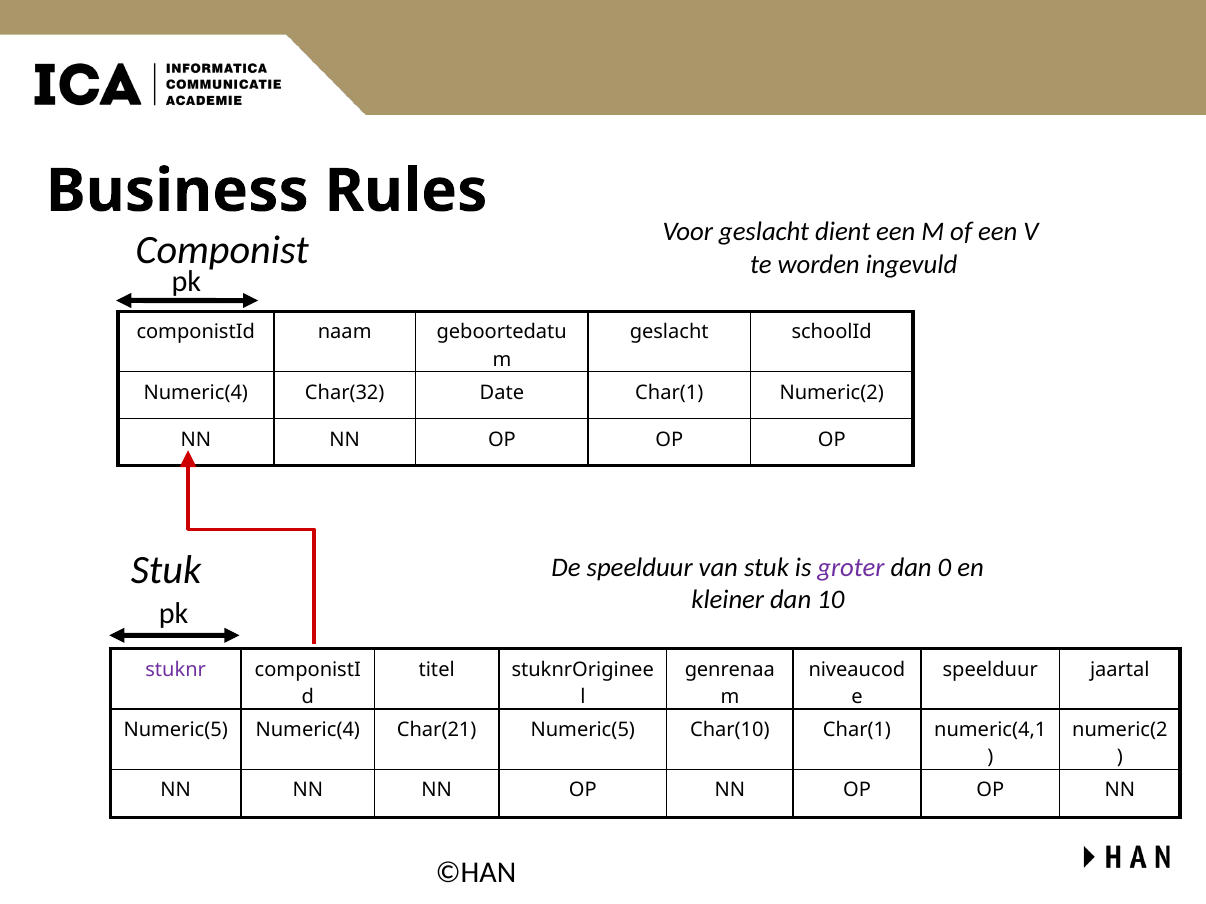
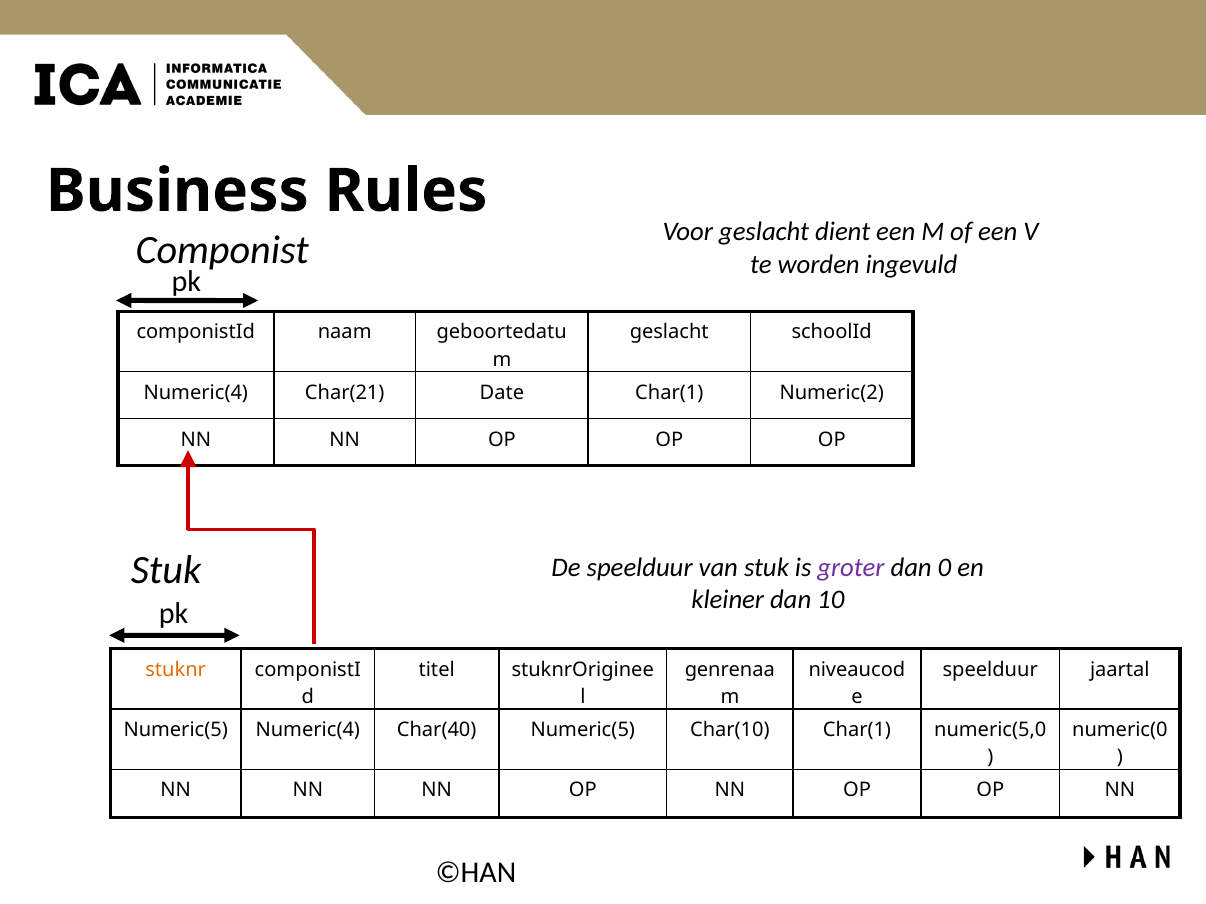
Char(32: Char(32 -> Char(21
stuknr colour: purple -> orange
Char(21: Char(21 -> Char(40
numeric(4,1: numeric(4,1 -> numeric(5,0
numeric(2 at (1120, 730): numeric(2 -> numeric(0
